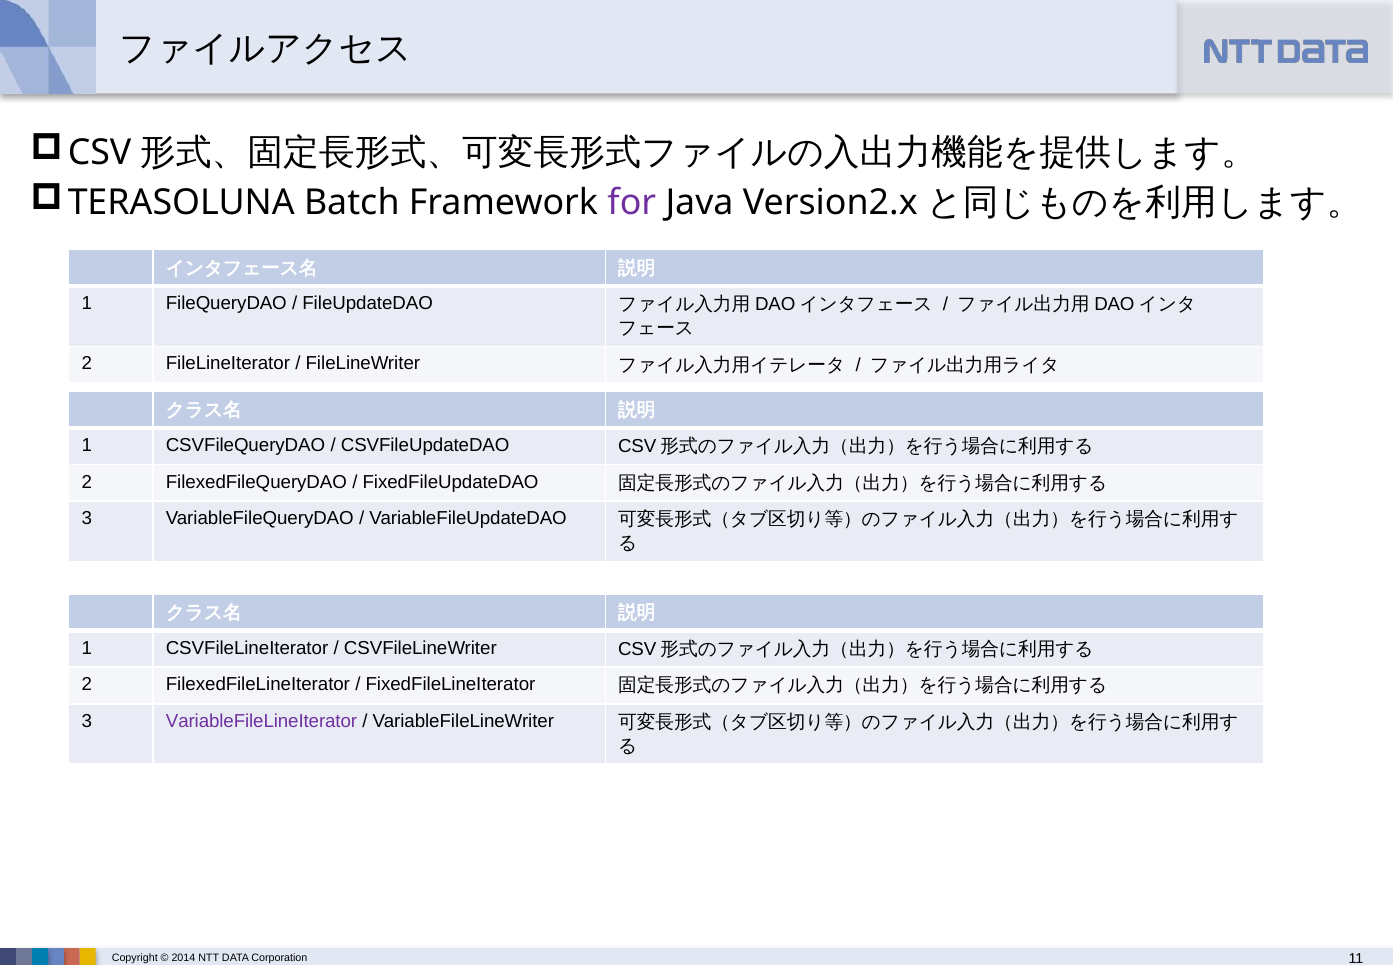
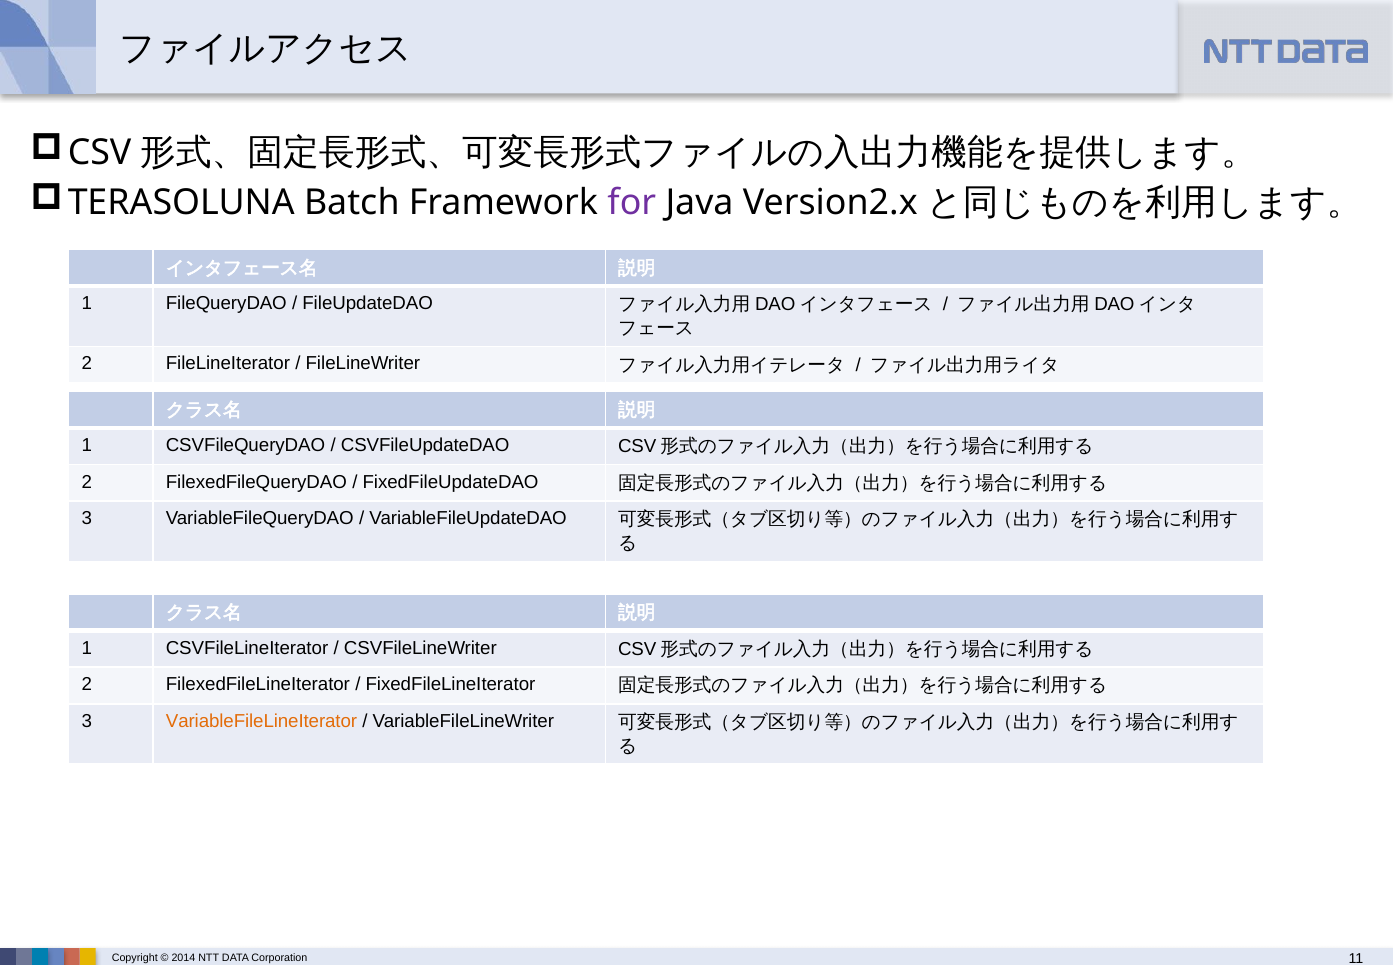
VariableFileLineIterator colour: purple -> orange
